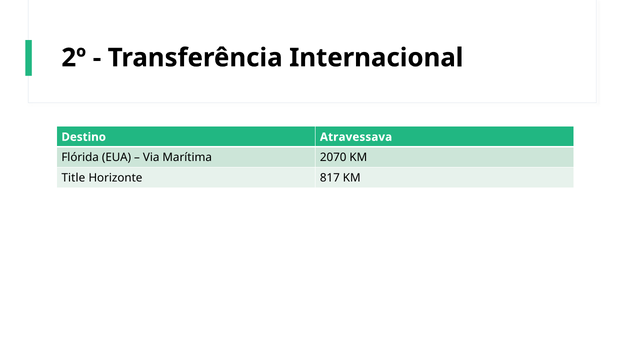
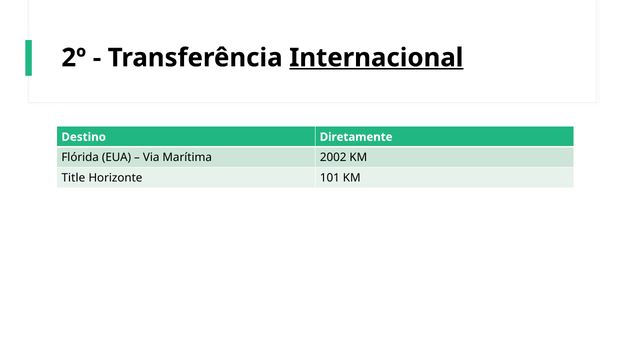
Internacional underline: none -> present
Atravessava: Atravessava -> Diretamente
2070: 2070 -> 2002
817: 817 -> 101
